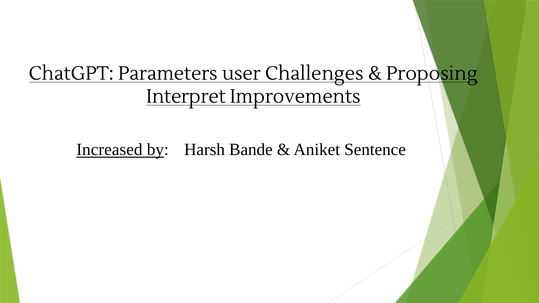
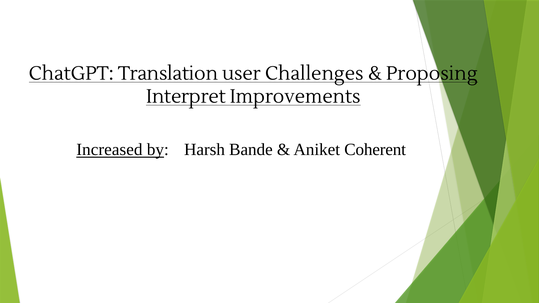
Parameters: Parameters -> Translation
Sentence: Sentence -> Coherent
